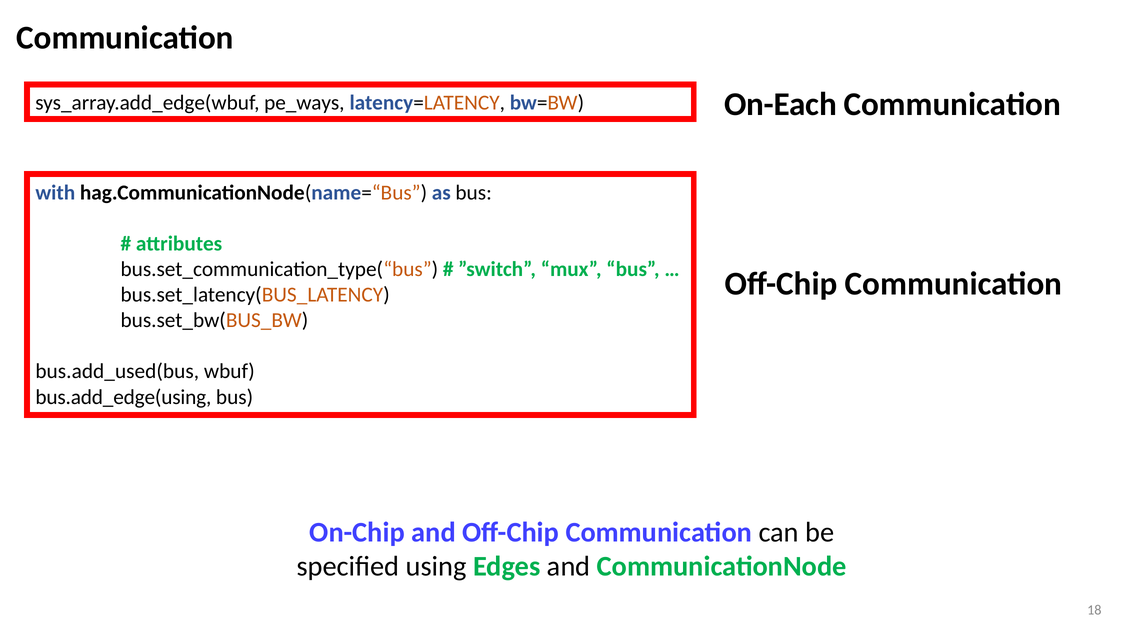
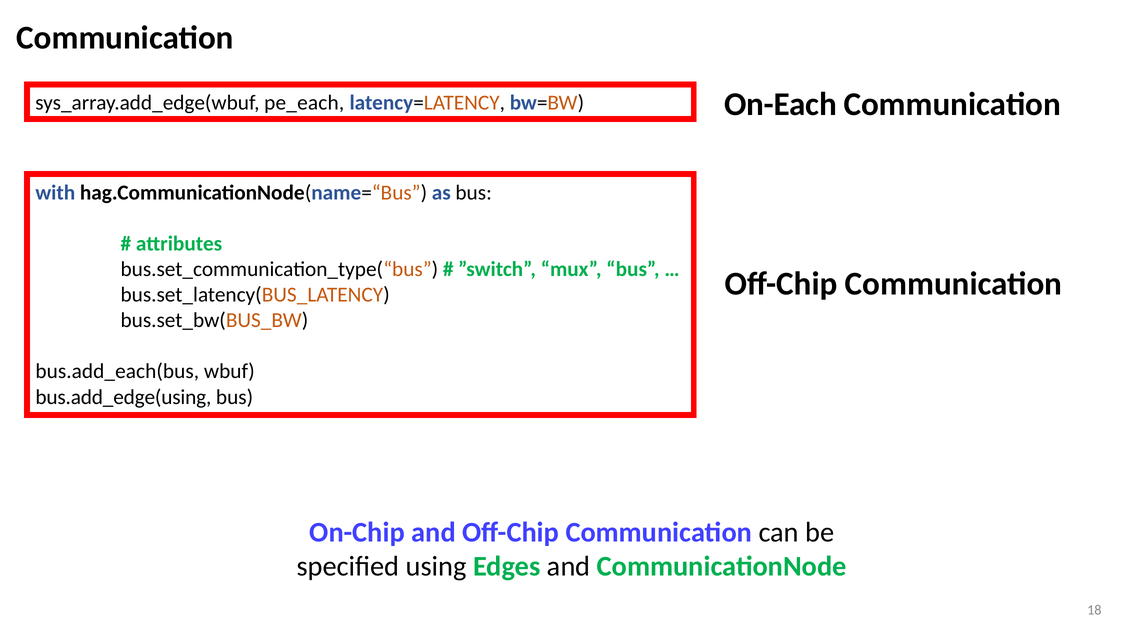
pe_ways: pe_ways -> pe_each
bus.add_used(bus: bus.add_used(bus -> bus.add_each(bus
